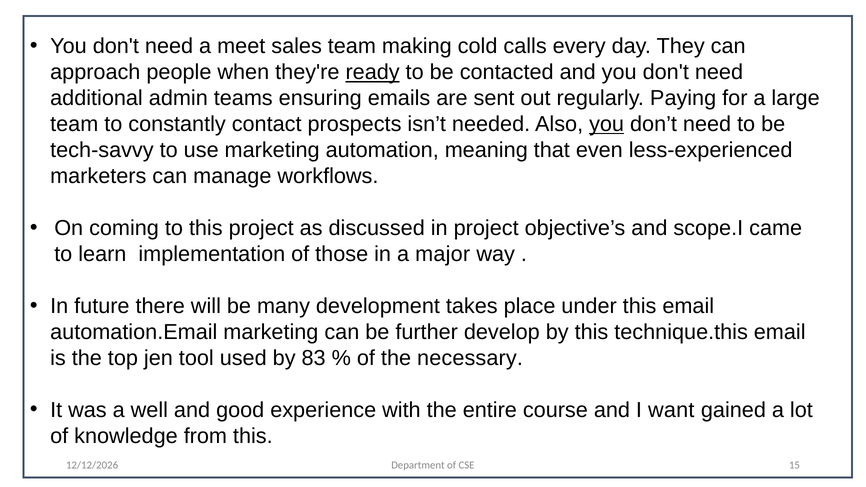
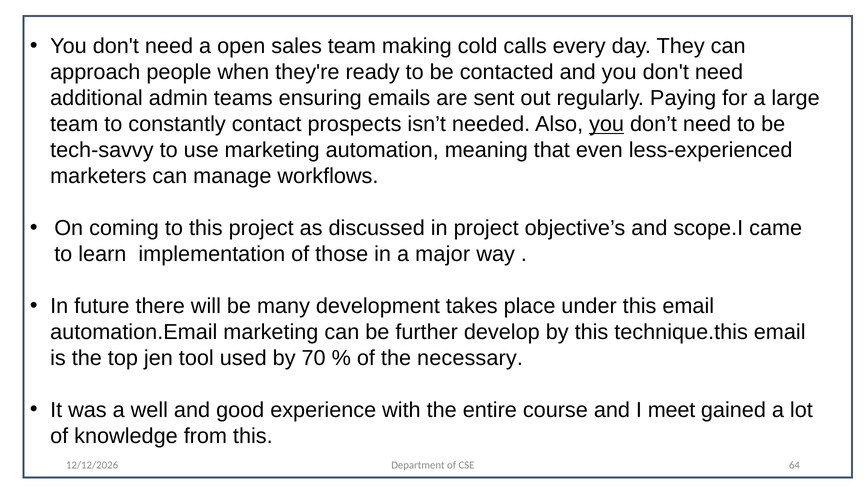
meet: meet -> open
ready underline: present -> none
83: 83 -> 70
want: want -> meet
15: 15 -> 64
